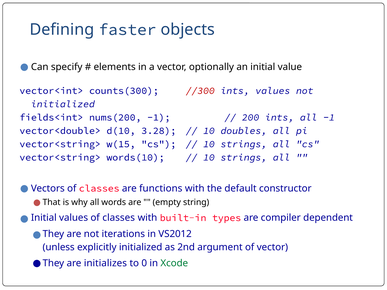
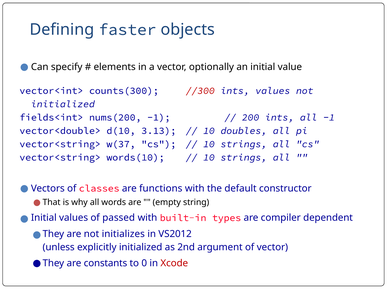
3.28: 3.28 -> 3.13
w(15: w(15 -> w(37
values of classes: classes -> passed
iterations: iterations -> initializes
initializes: initializes -> constants
Xcode colour: green -> red
